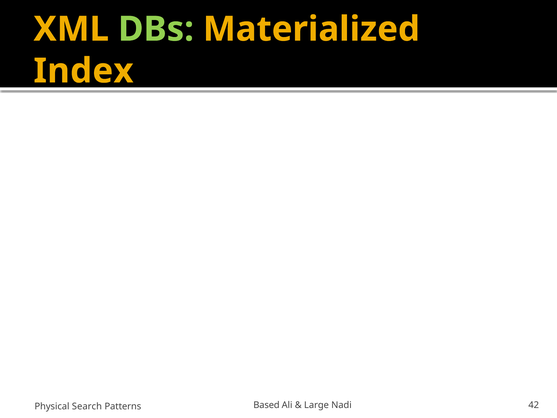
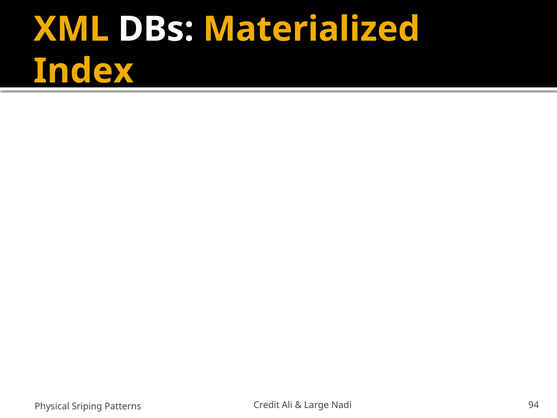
DBs colour: light green -> white
Based: Based -> Credit
42: 42 -> 94
Search: Search -> Sriping
